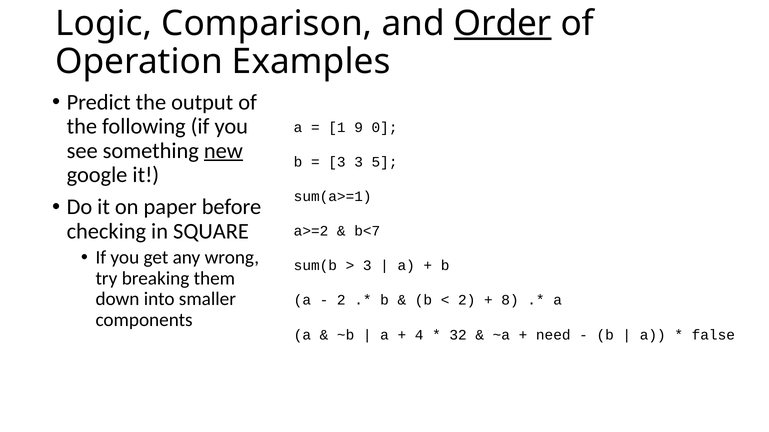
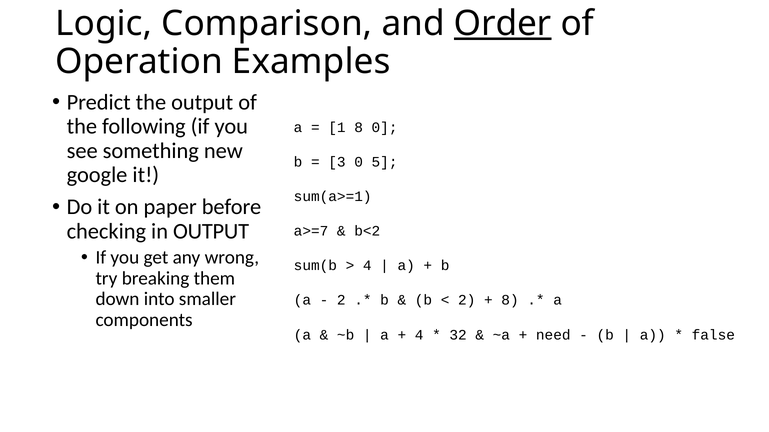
1 9: 9 -> 8
new underline: present -> none
3 3: 3 -> 0
in SQUARE: SQUARE -> OUTPUT
a>=2: a>=2 -> a>=7
b<7: b<7 -> b<2
3 at (367, 266): 3 -> 4
